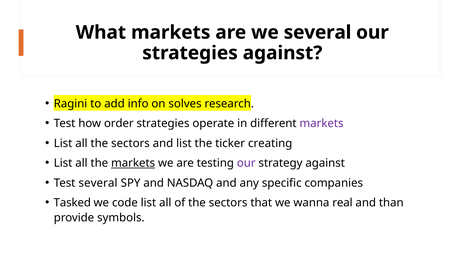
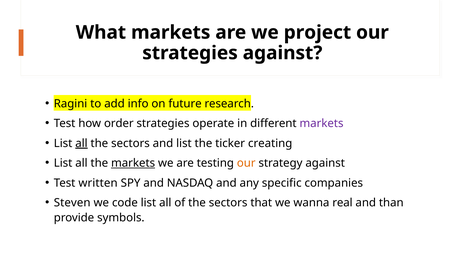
we several: several -> project
solves: solves -> future
all at (81, 143) underline: none -> present
our at (246, 163) colour: purple -> orange
Test several: several -> written
Tasked: Tasked -> Steven
